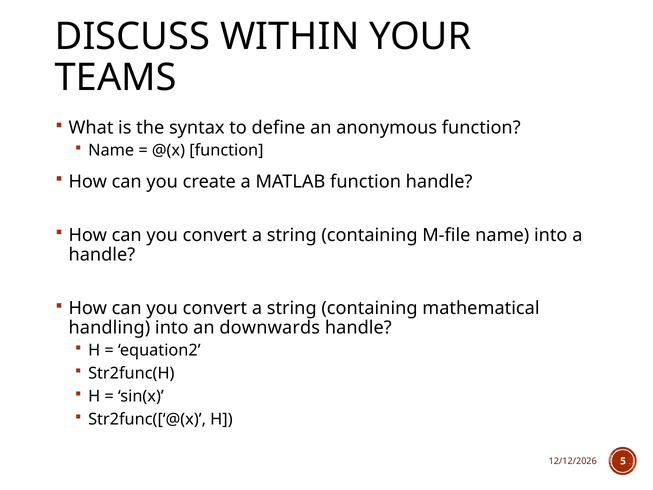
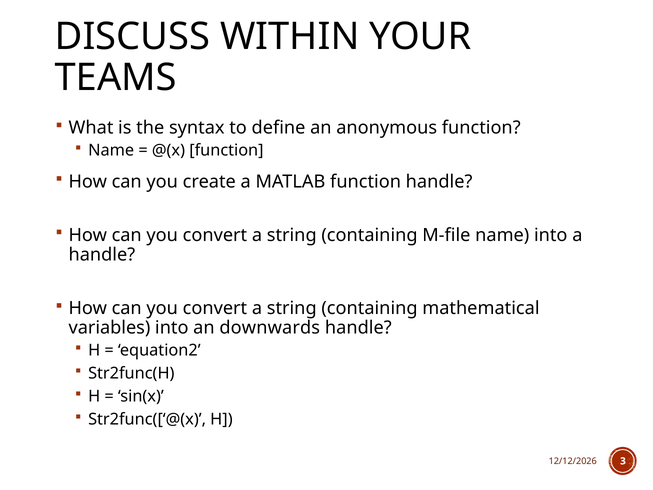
handling: handling -> variables
5: 5 -> 3
